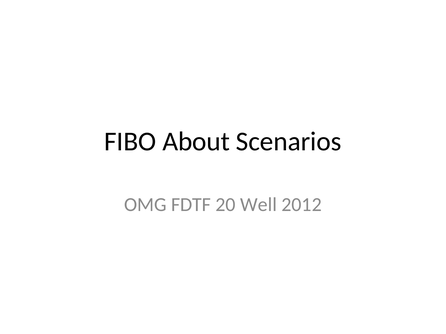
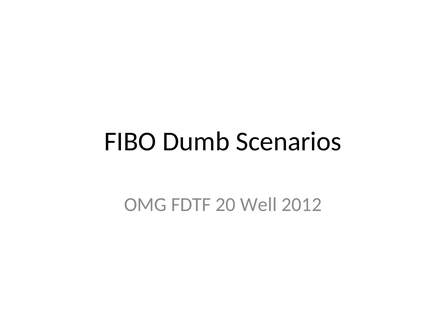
About: About -> Dumb
